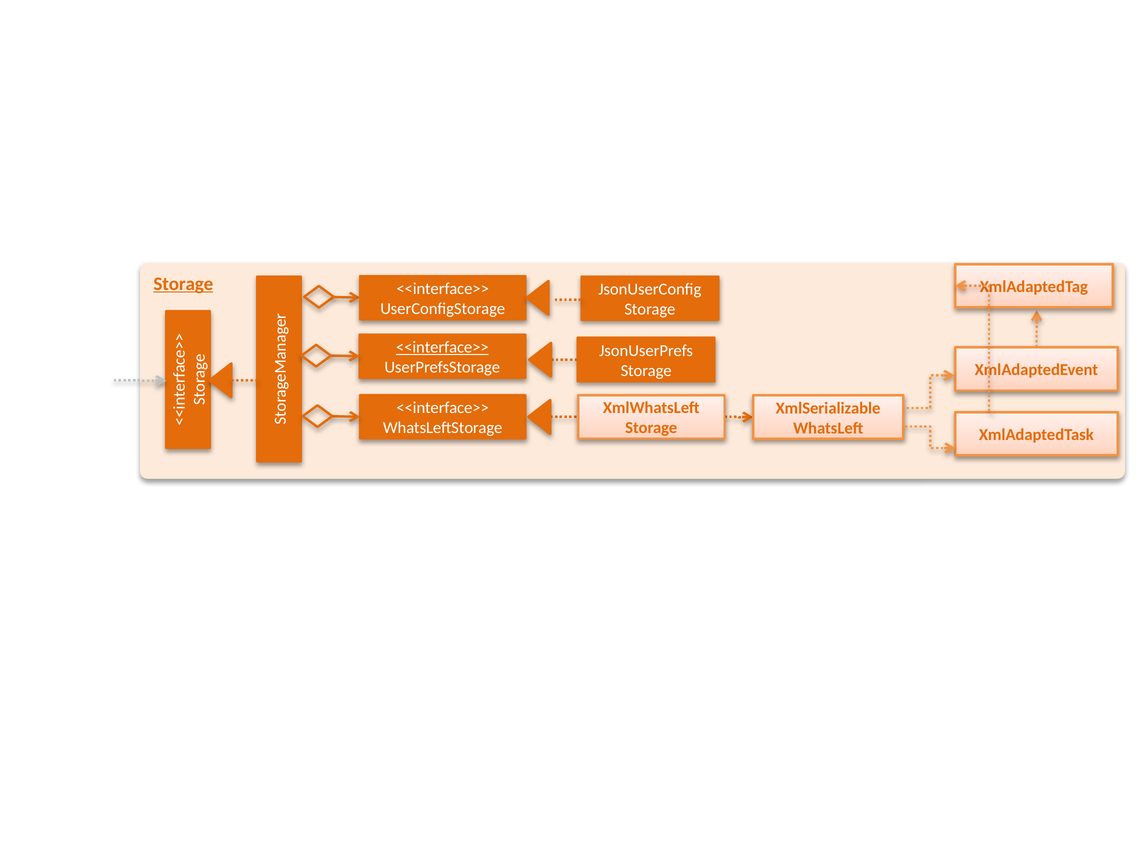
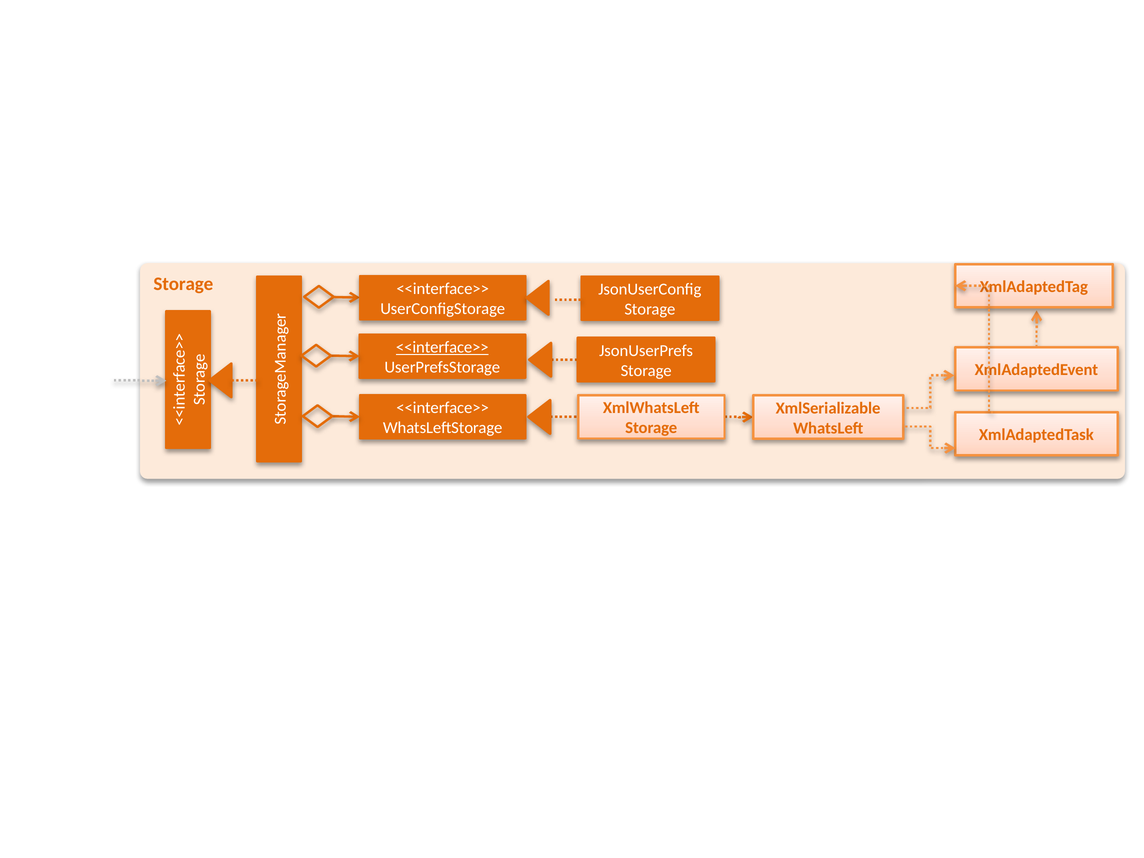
Storage at (183, 284) underline: present -> none
